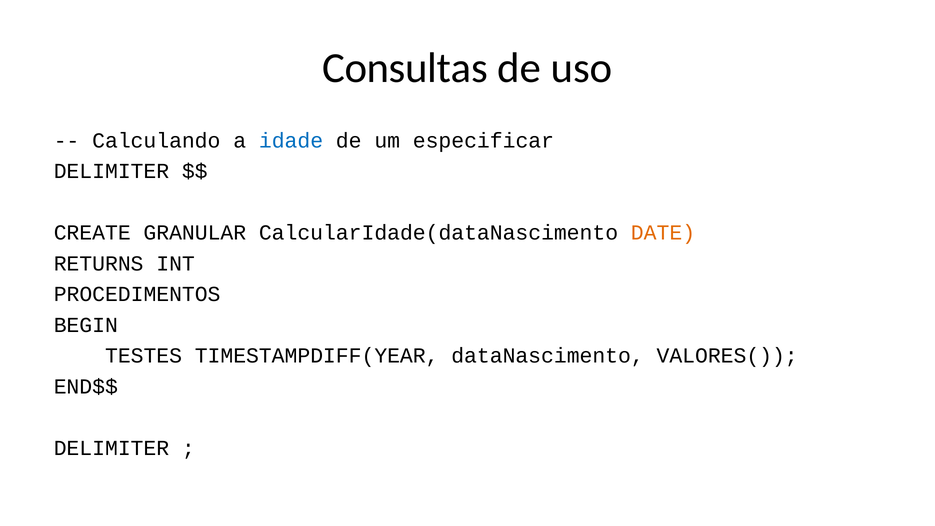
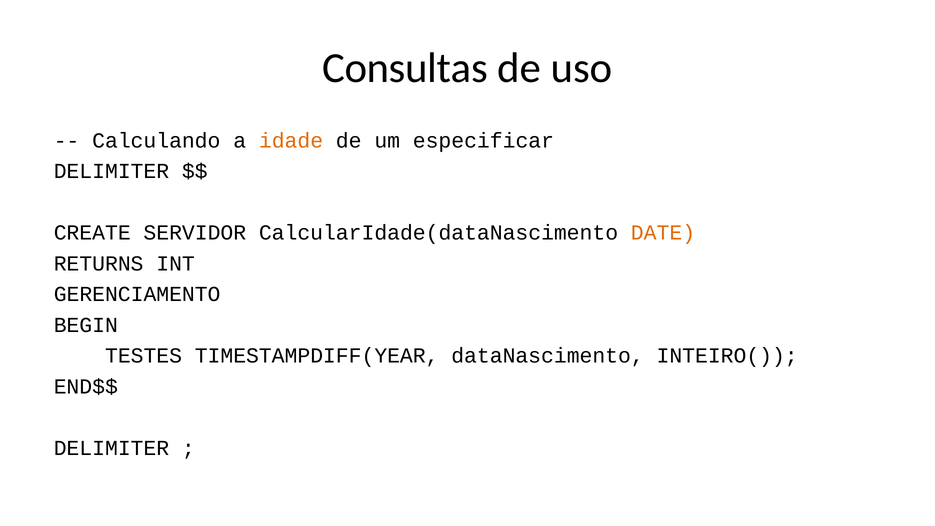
idade colour: blue -> orange
GRANULAR: GRANULAR -> SERVIDOR
PROCEDIMENTOS: PROCEDIMENTOS -> GERENCIAMENTO
VALORES(: VALORES( -> INTEIRO(
